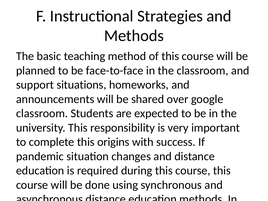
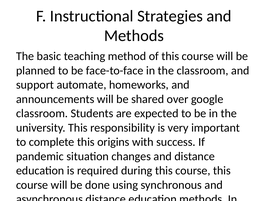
situations: situations -> automate
